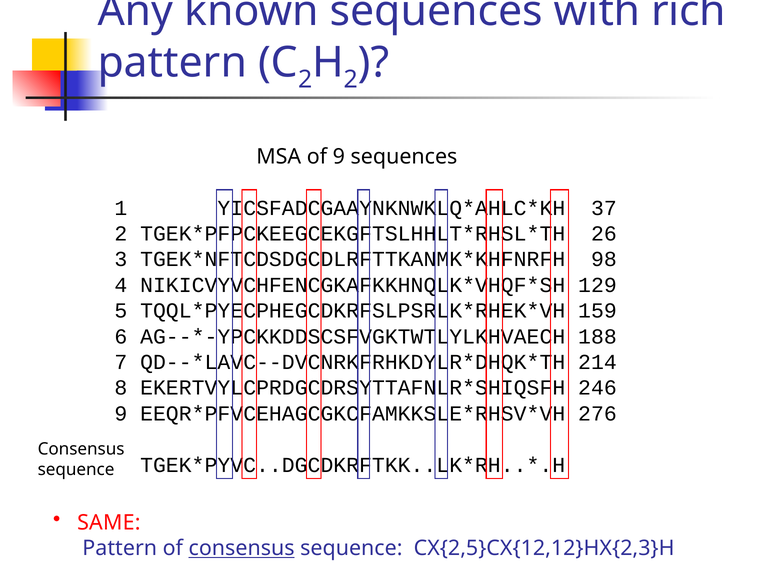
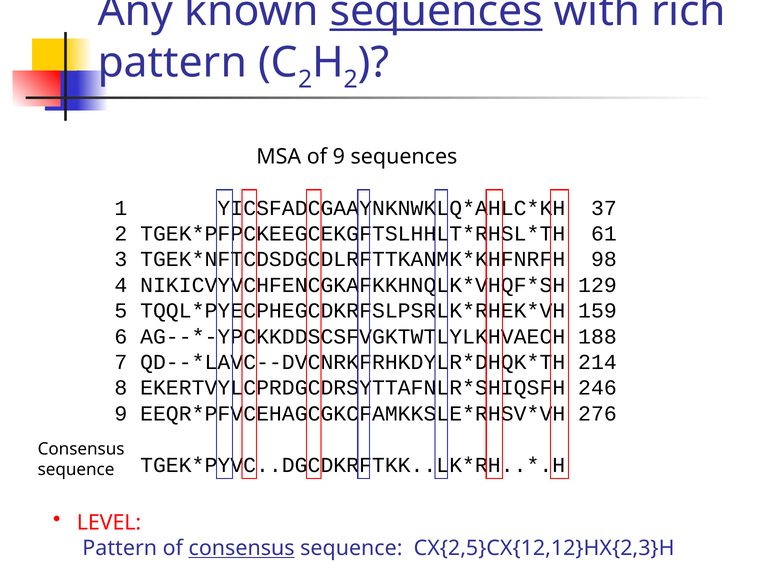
sequences at (436, 11) underline: none -> present
26: 26 -> 61
SAME: SAME -> LEVEL
